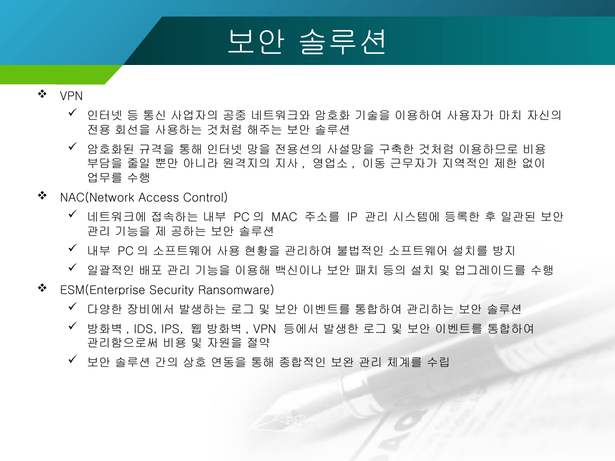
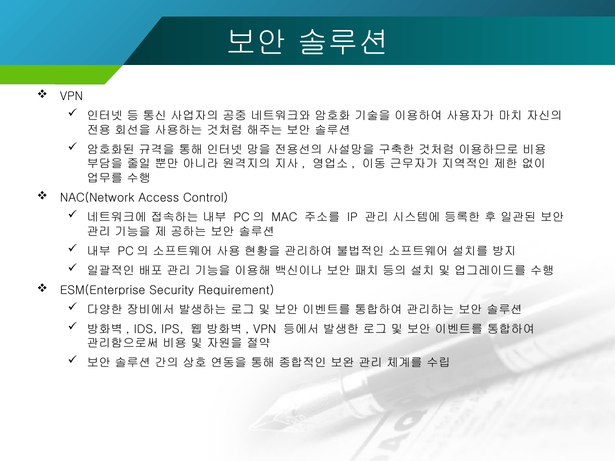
Ransomware: Ransomware -> Requirement
